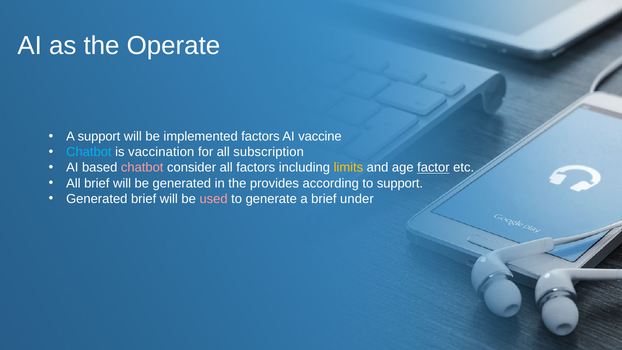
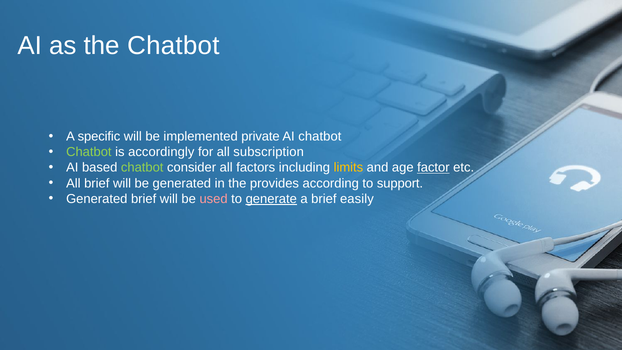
the Operate: Operate -> Chatbot
A support: support -> specific
implemented factors: factors -> private
AI vaccine: vaccine -> chatbot
Chatbot at (89, 152) colour: light blue -> light green
vaccination: vaccination -> accordingly
chatbot at (142, 168) colour: pink -> light green
generate underline: none -> present
under: under -> easily
